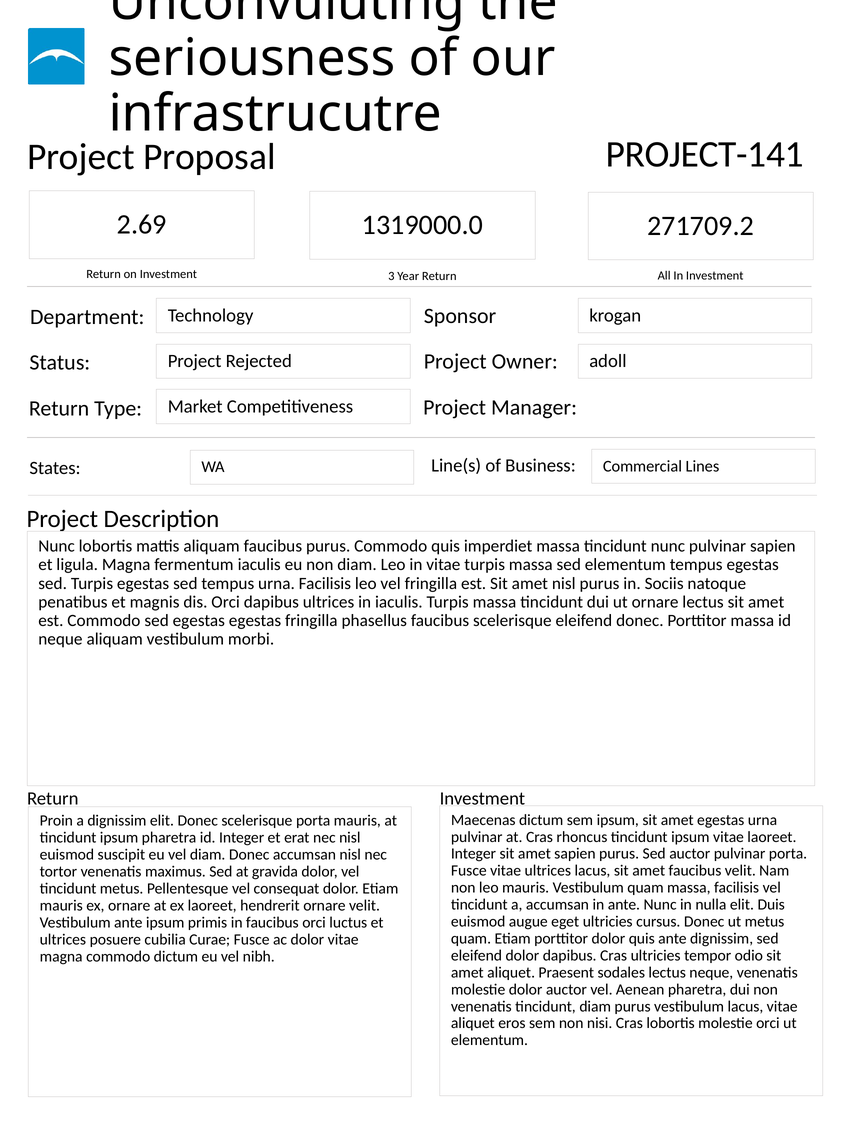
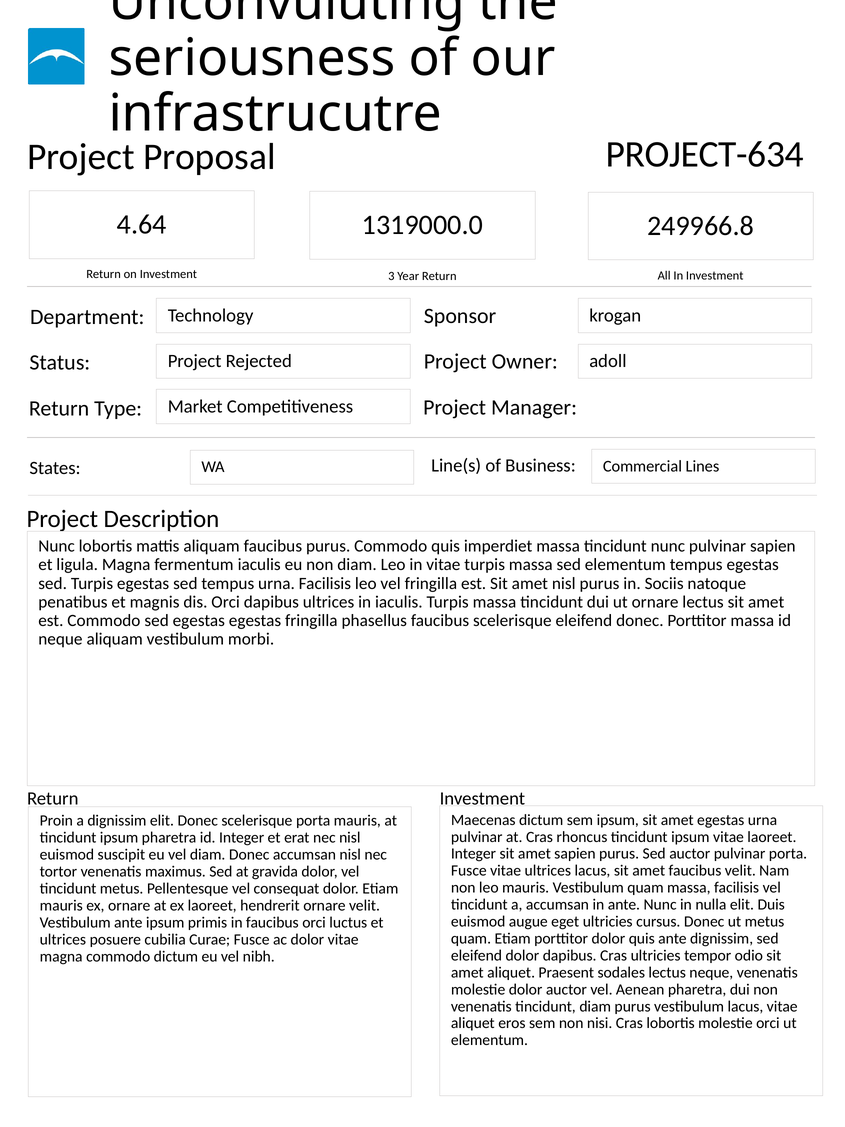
PROJECT-141: PROJECT-141 -> PROJECT-634
2.69: 2.69 -> 4.64
271709.2: 271709.2 -> 249966.8
